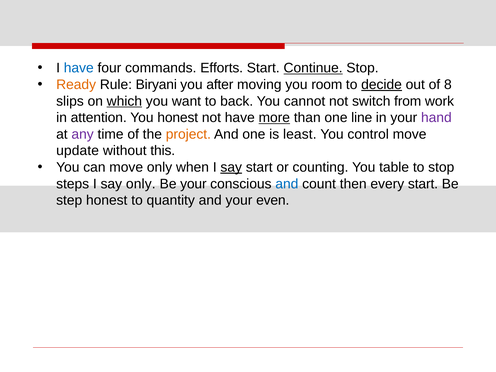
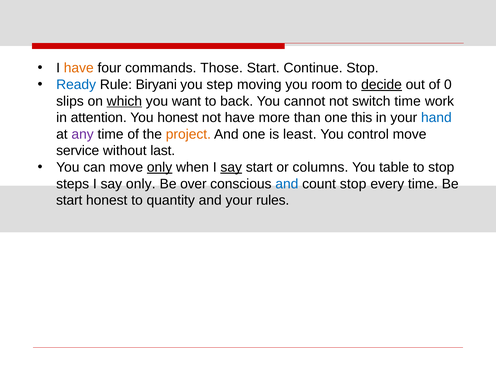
have at (79, 68) colour: blue -> orange
Efforts: Efforts -> Those
Continue underline: present -> none
Ready colour: orange -> blue
after: after -> step
8: 8 -> 0
switch from: from -> time
more underline: present -> none
line: line -> this
hand colour: purple -> blue
update: update -> service
this: this -> last
only at (160, 167) underline: none -> present
counting: counting -> columns
Be your: your -> over
count then: then -> stop
every start: start -> time
step at (69, 200): step -> start
even: even -> rules
